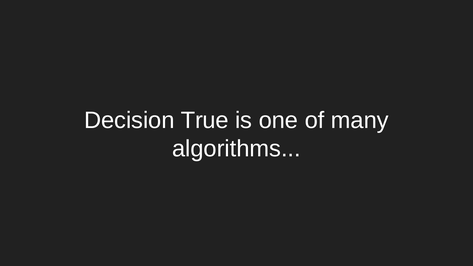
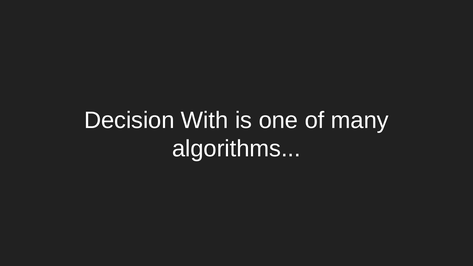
True: True -> With
